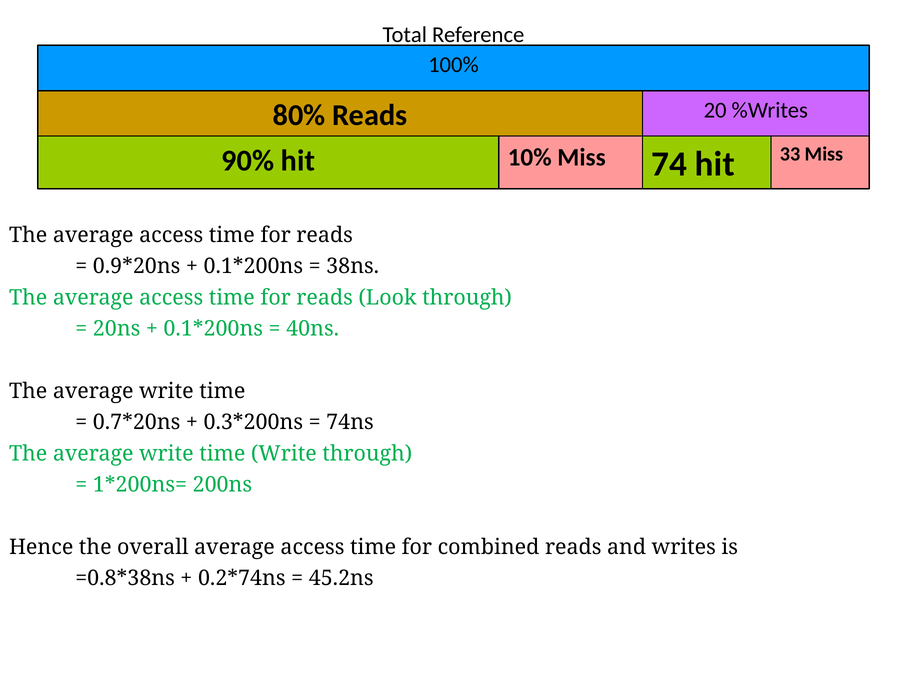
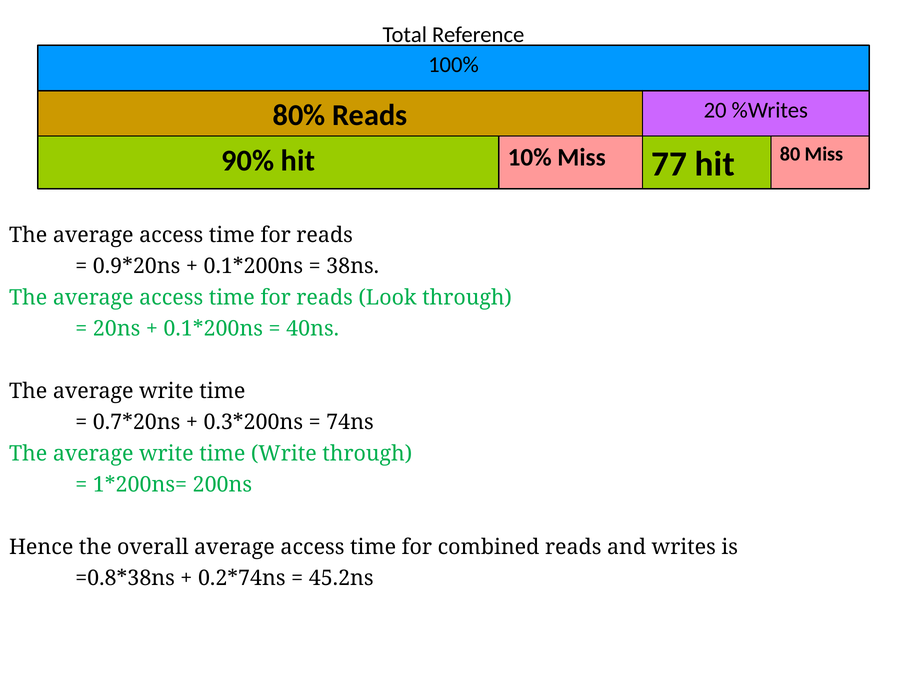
74: 74 -> 77
33: 33 -> 80
